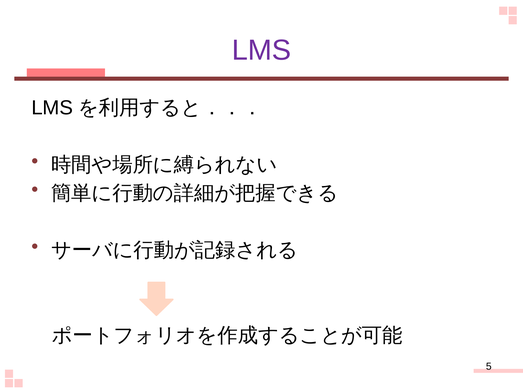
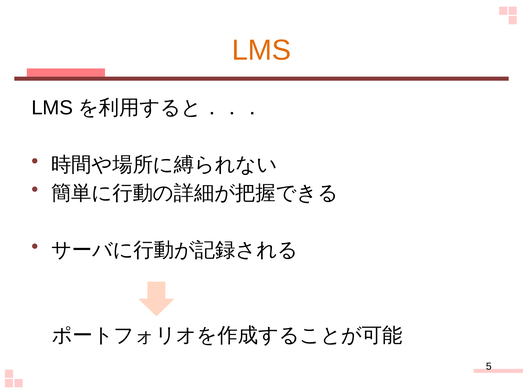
LMS at (262, 50) colour: purple -> orange
